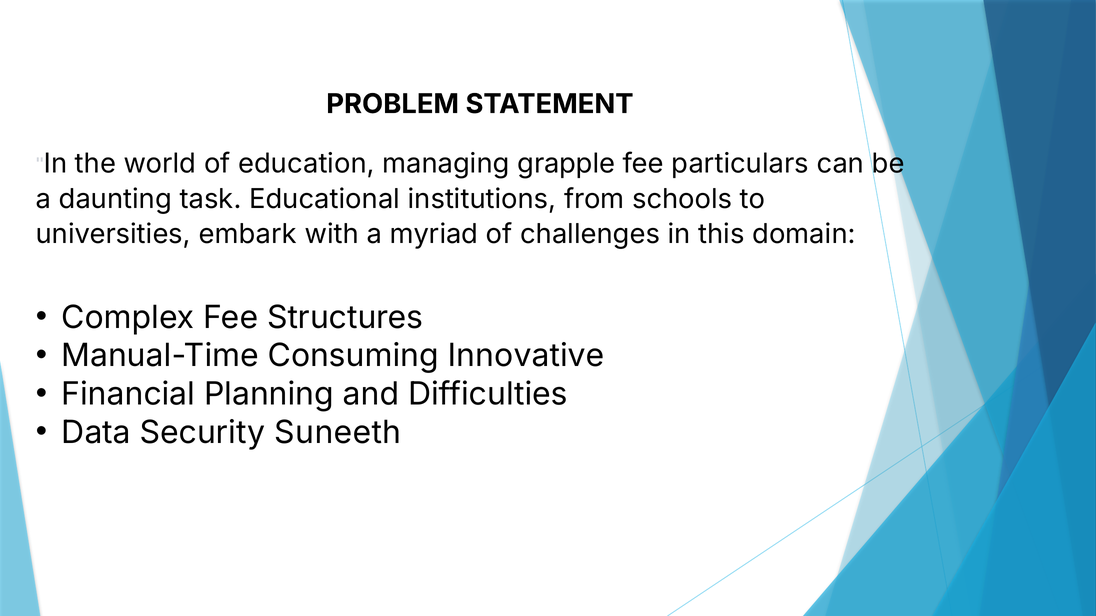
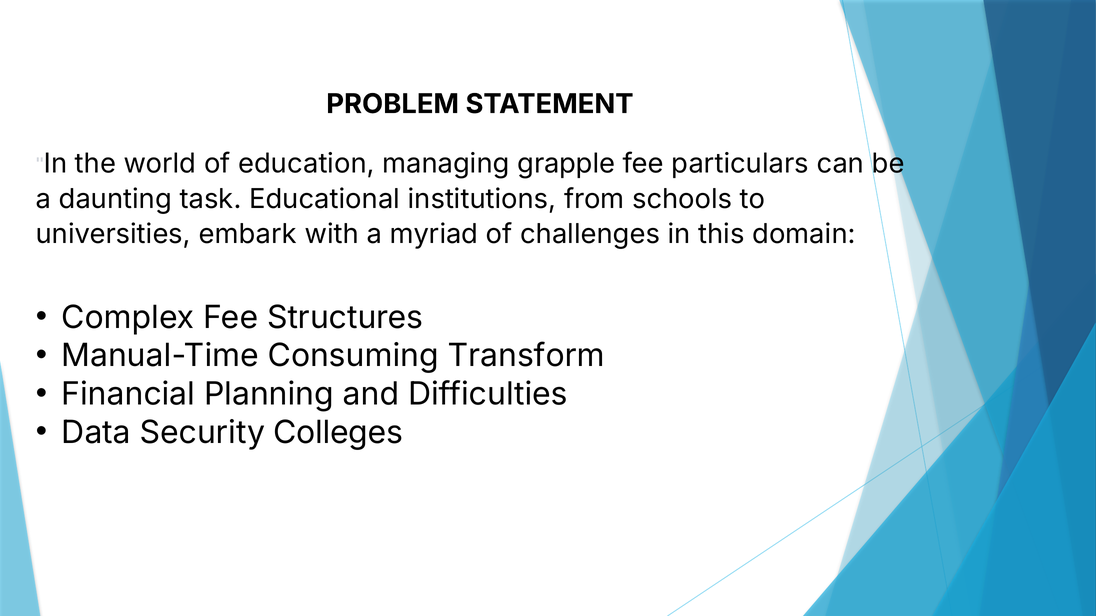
Innovative: Innovative -> Transform
Suneeth: Suneeth -> Colleges
